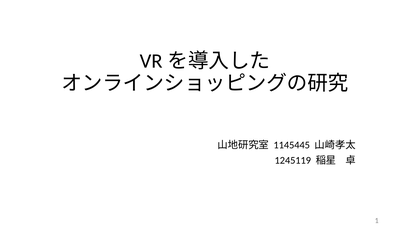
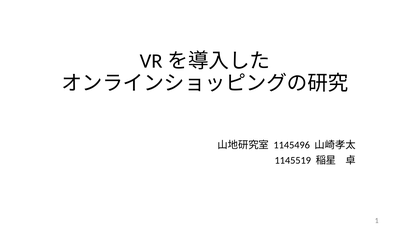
1145445: 1145445 -> 1145496
1245119: 1245119 -> 1145519
